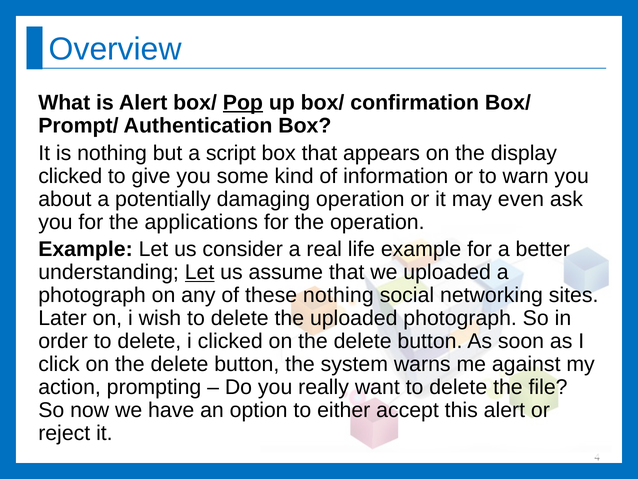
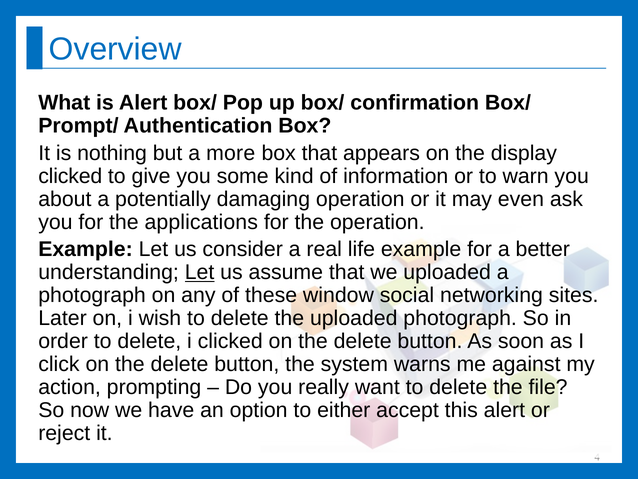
Pop underline: present -> none
script: script -> more
these nothing: nothing -> window
